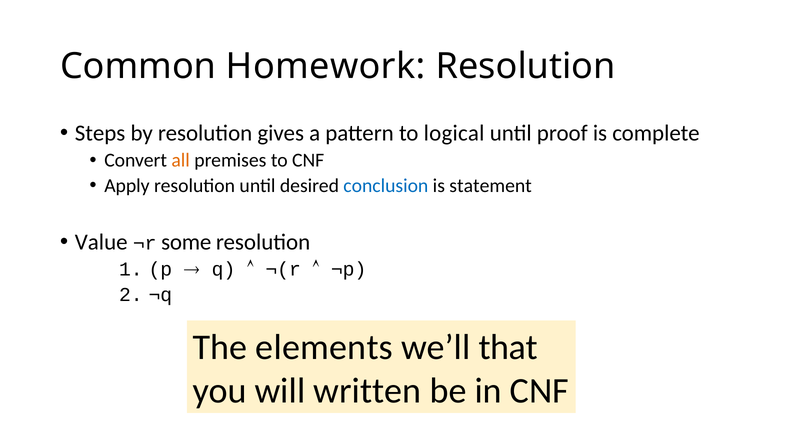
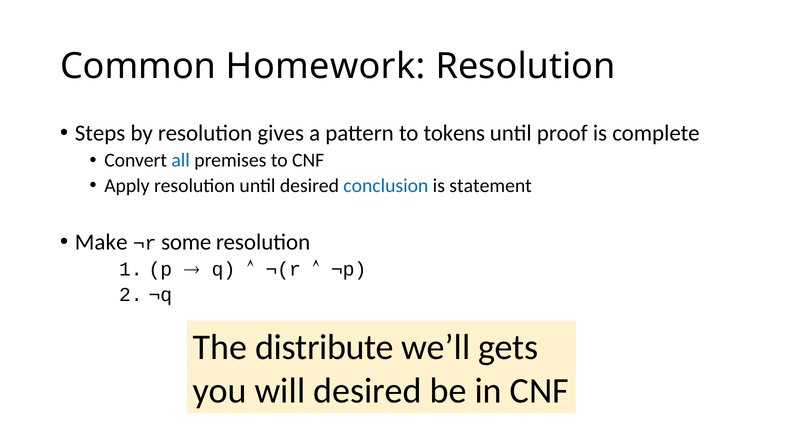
logical: logical -> tokens
all colour: orange -> blue
Value: Value -> Make
elements: elements -> distribute
that: that -> gets
will written: written -> desired
